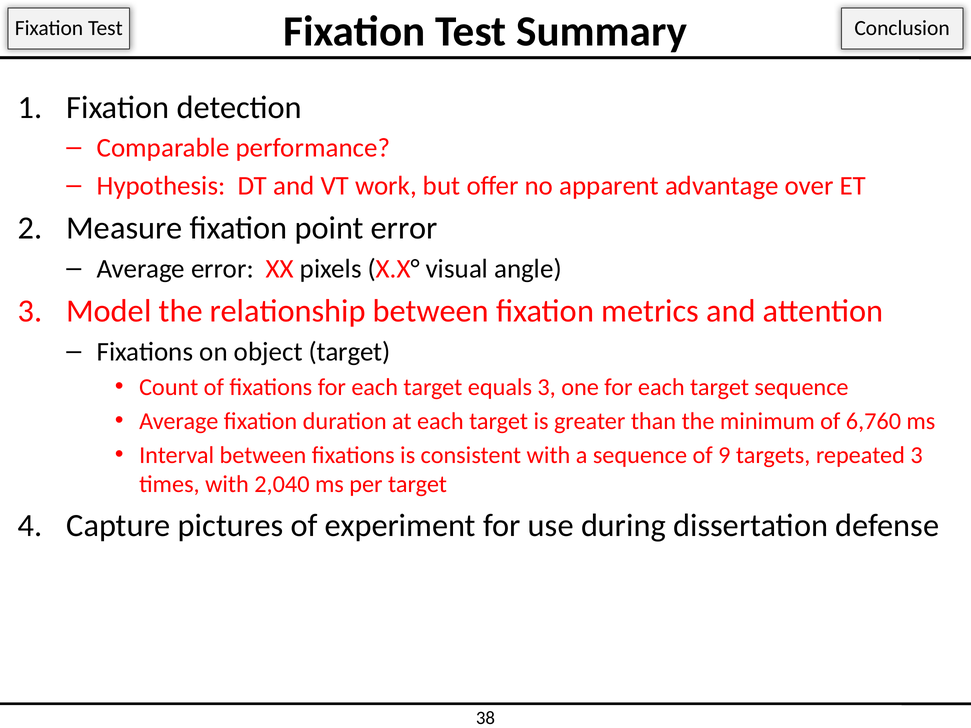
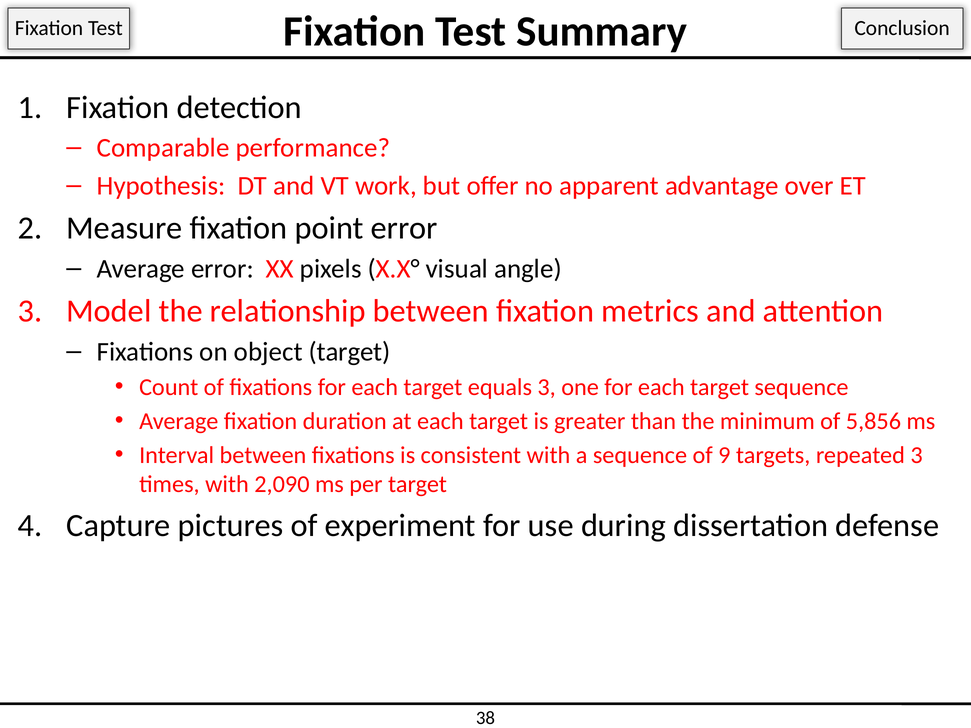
6,760: 6,760 -> 5,856
2,040: 2,040 -> 2,090
